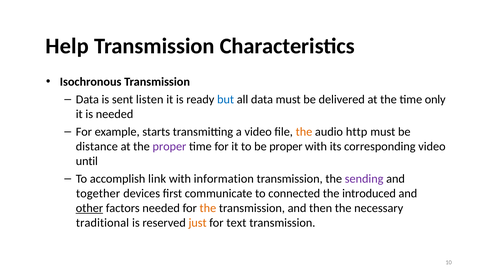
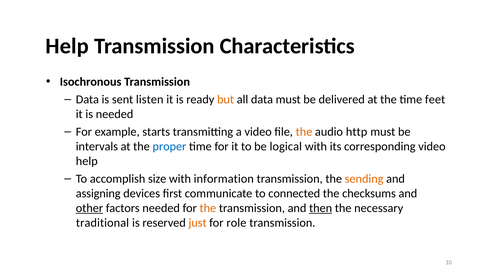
but colour: blue -> orange
only: only -> feet
distance: distance -> intervals
proper at (169, 146) colour: purple -> blue
be proper: proper -> logical
until at (87, 161): until -> help
link: link -> size
sending colour: purple -> orange
together: together -> assigning
introduced: introduced -> checksums
then underline: none -> present
text: text -> role
